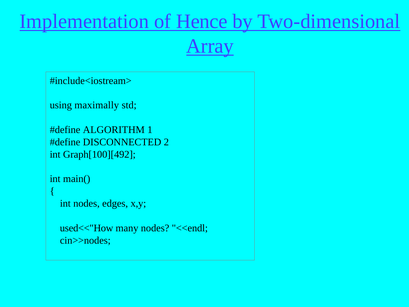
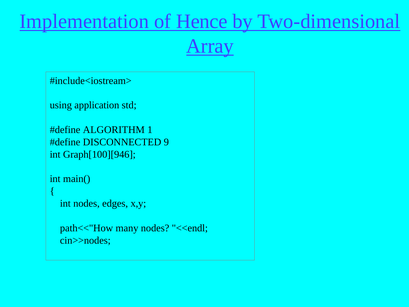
maximally: maximally -> application
2: 2 -> 9
Graph[100][492: Graph[100][492 -> Graph[100][946
used<<"How: used<<"How -> path<<"How
